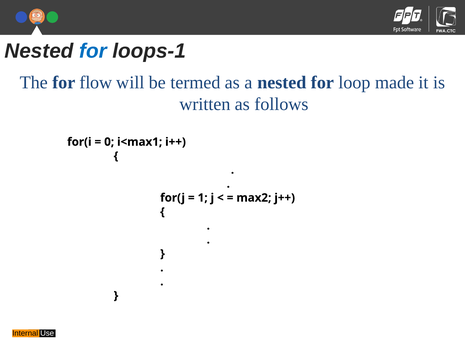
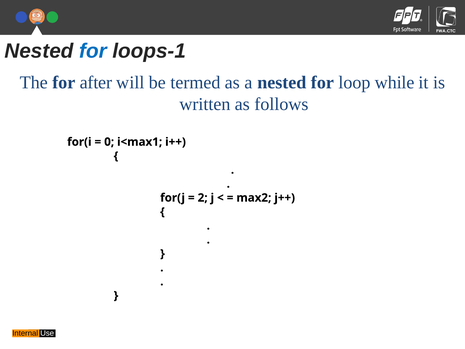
flow: flow -> after
made: made -> while
1: 1 -> 2
